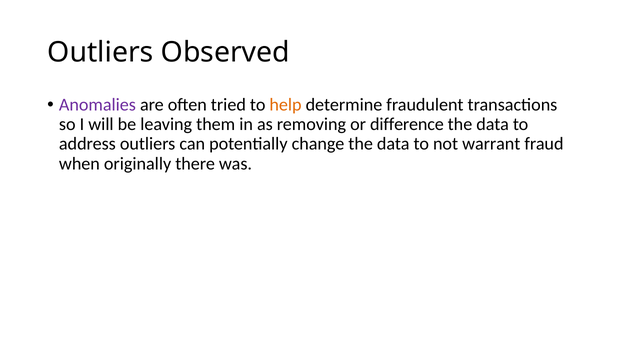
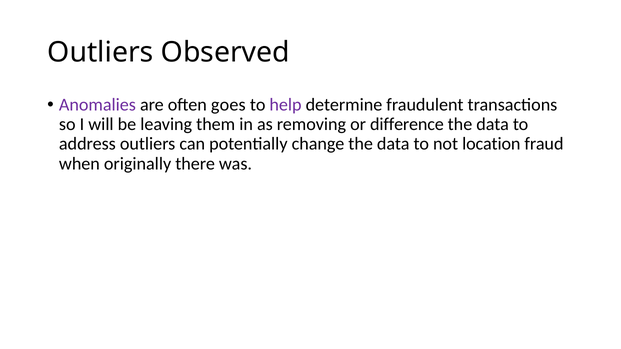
tried: tried -> goes
help colour: orange -> purple
warrant: warrant -> location
